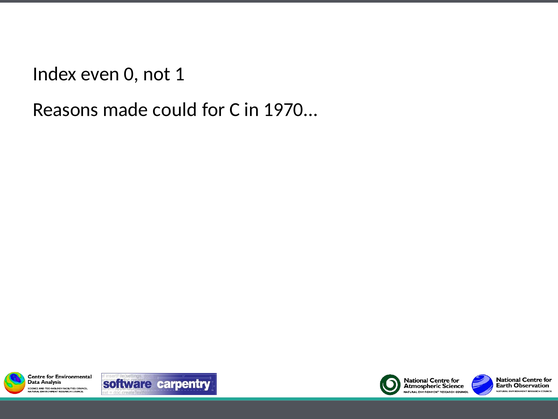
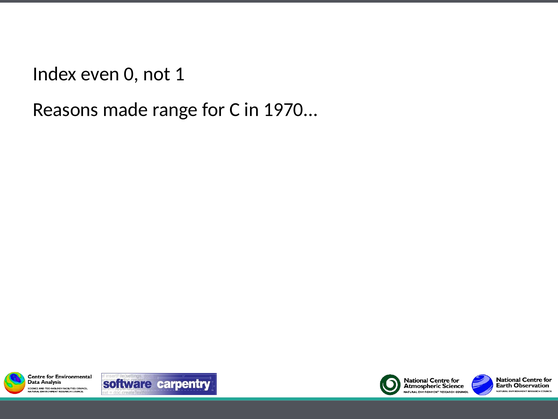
could: could -> range
